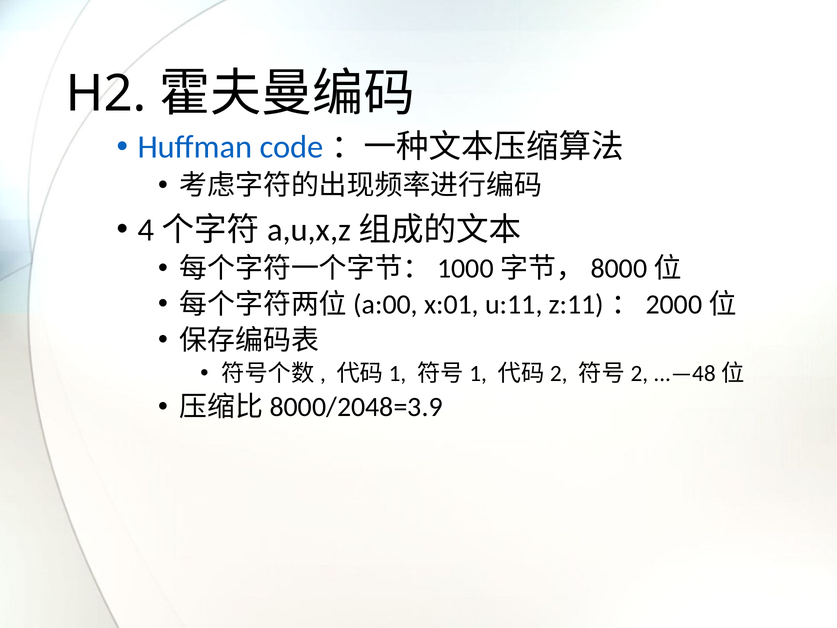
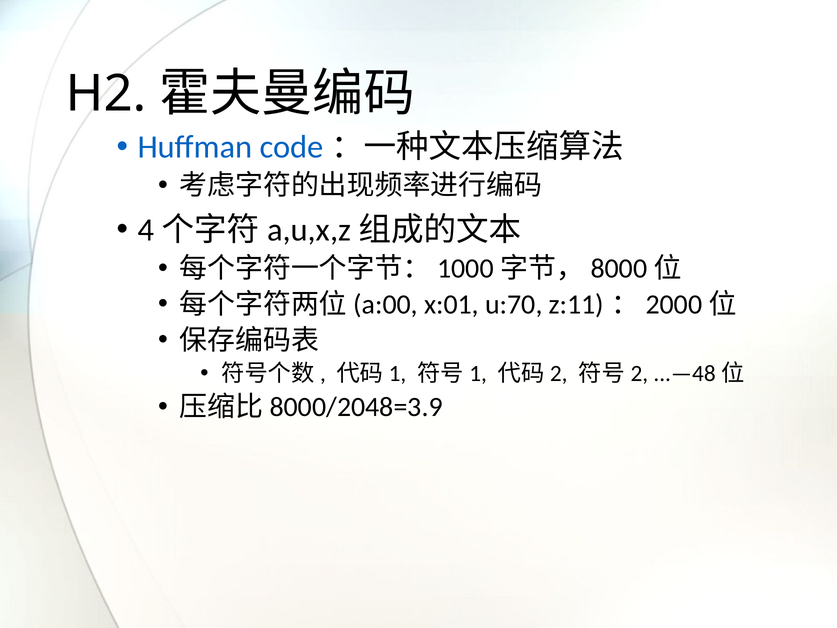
u:11: u:11 -> u:70
